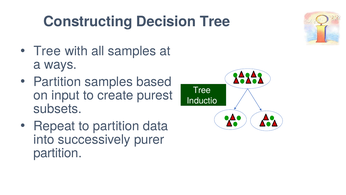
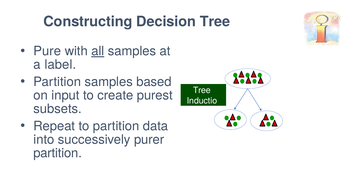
Tree at (47, 51): Tree -> Pure
all underline: none -> present
ways: ways -> label
